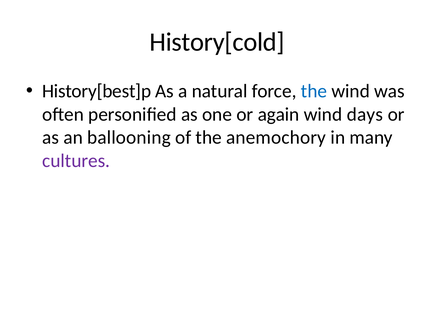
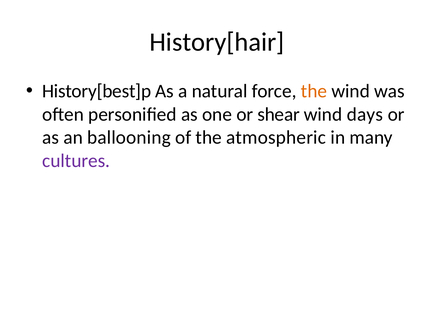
History[cold: History[cold -> History[hair
the at (314, 91) colour: blue -> orange
again: again -> shear
anemochory: anemochory -> atmospheric
